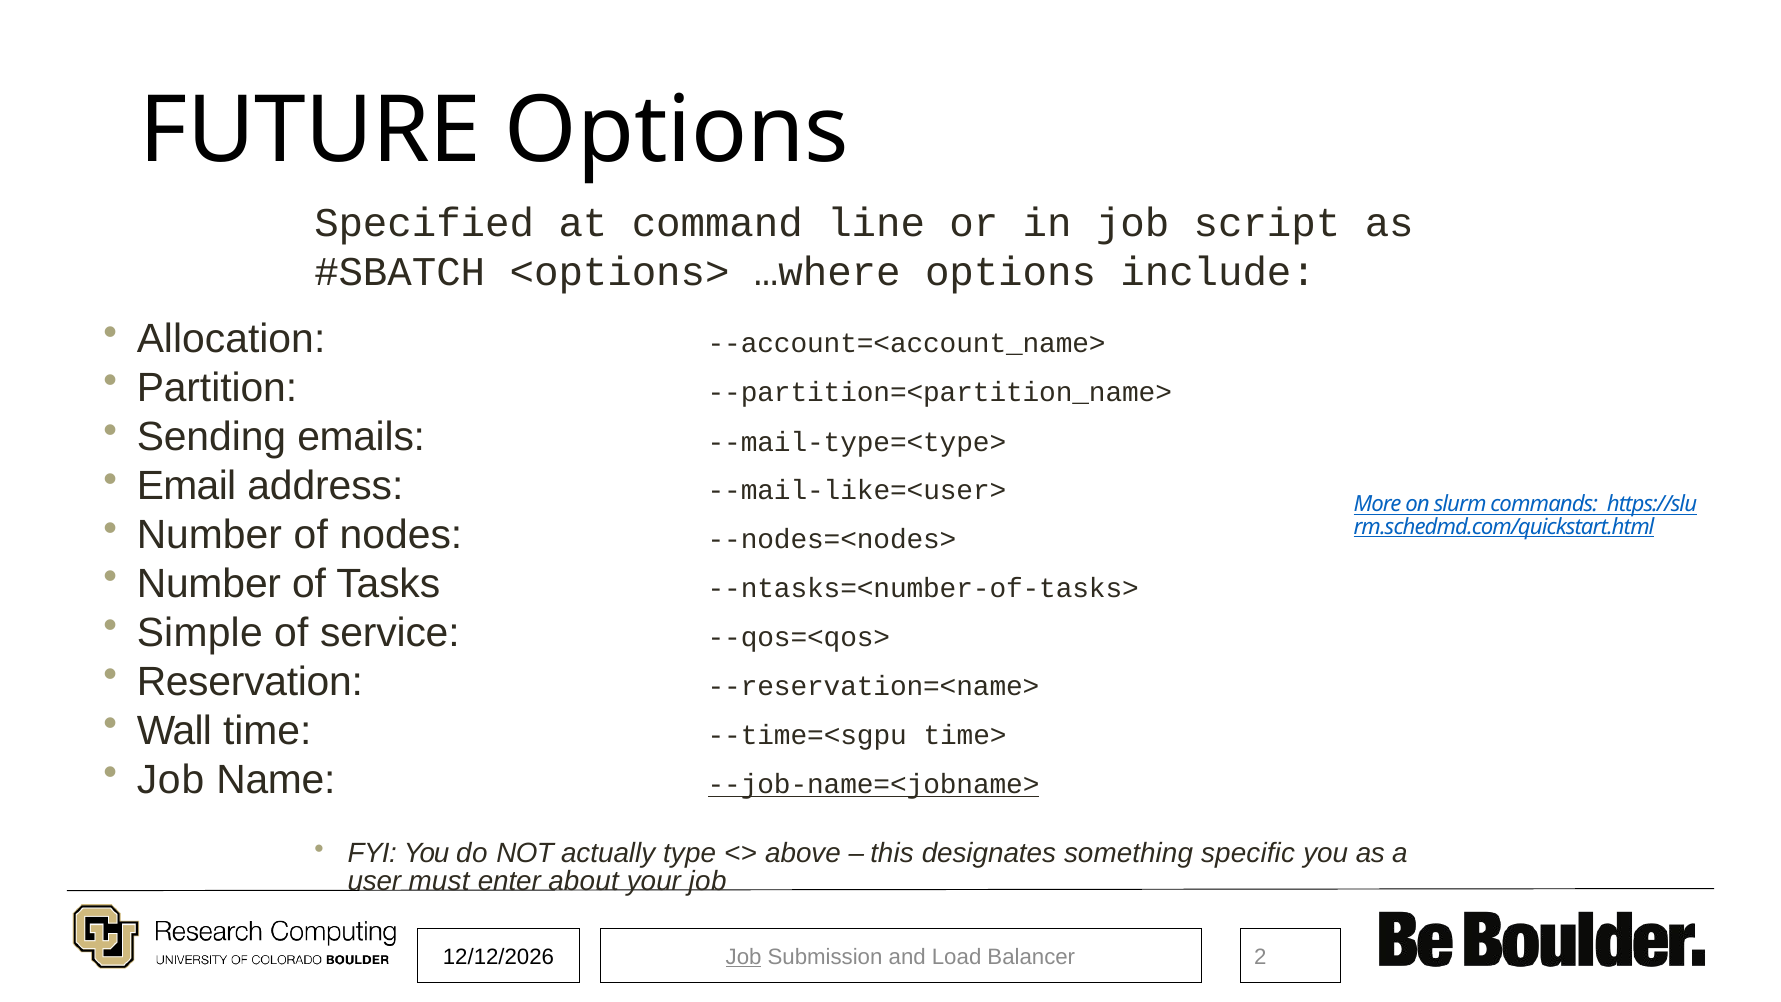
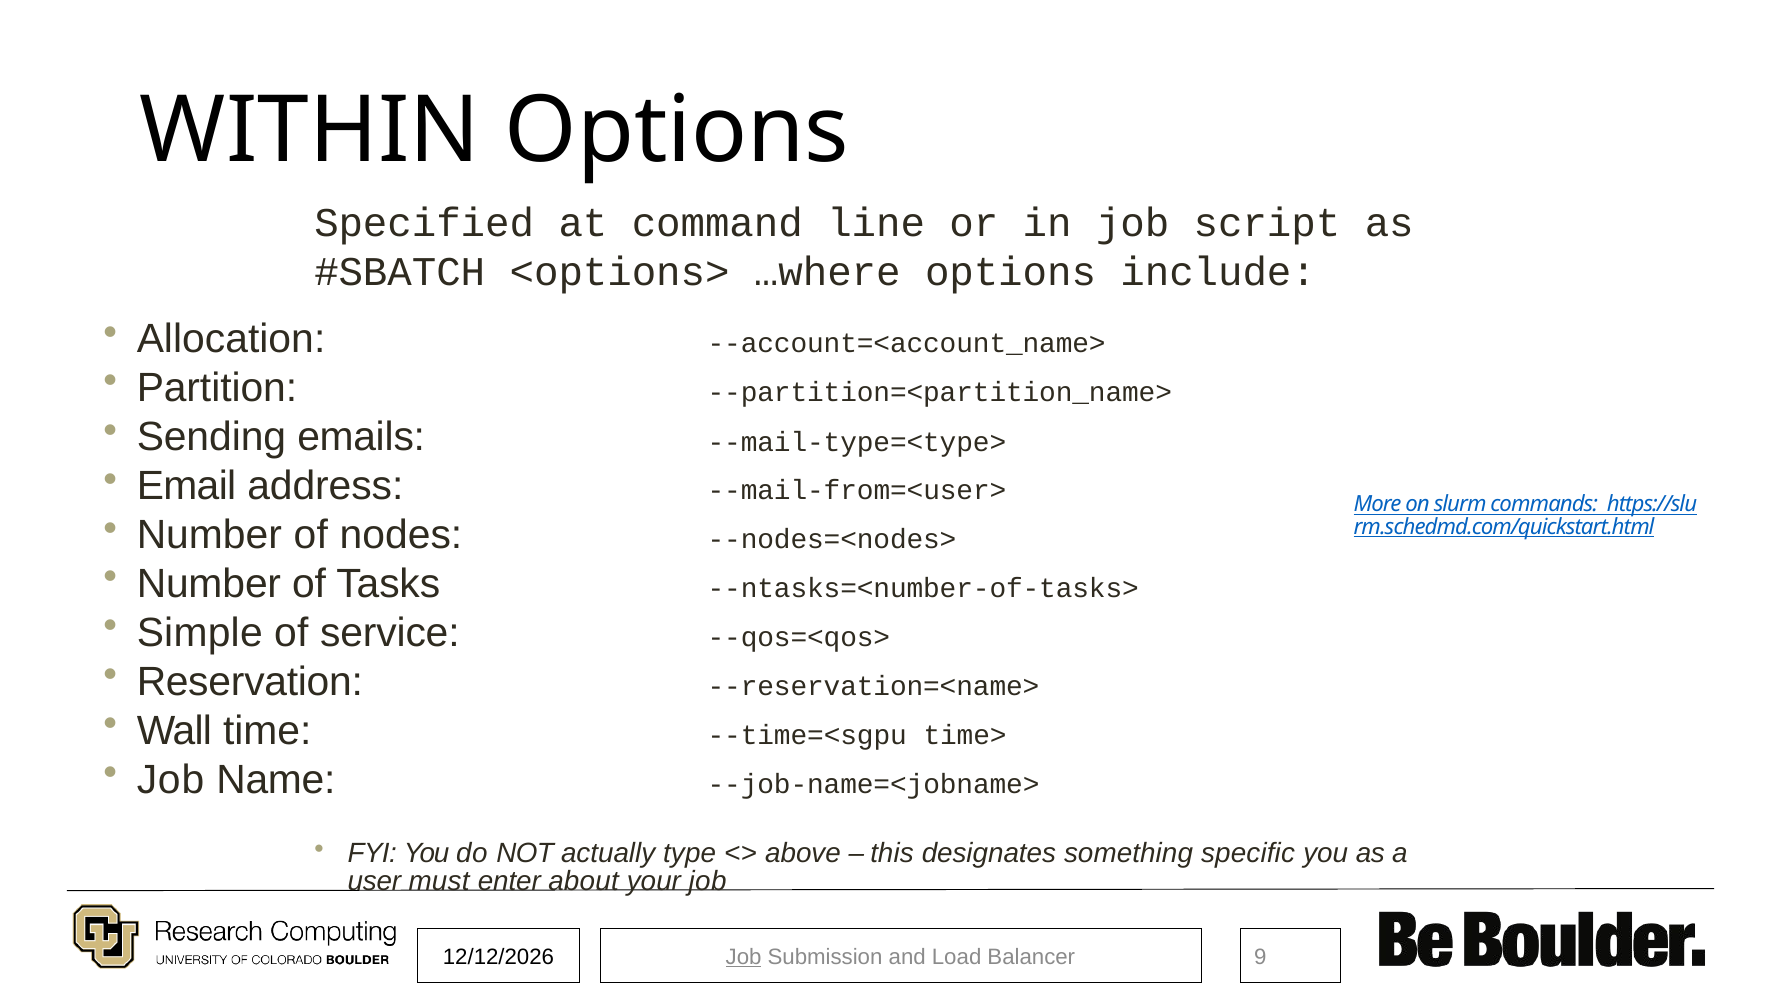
FUTURE: FUTURE -> WITHIN
--mail-like=<user>: --mail-like=<user> -> --mail-from=<user>
--job-name=<jobname> underline: present -> none
2: 2 -> 9
